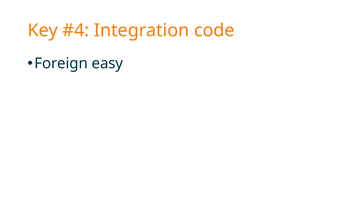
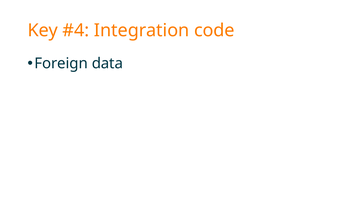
easy: easy -> data
